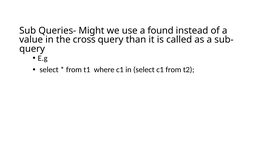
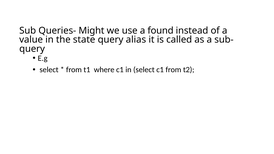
cross: cross -> state
than: than -> alias
